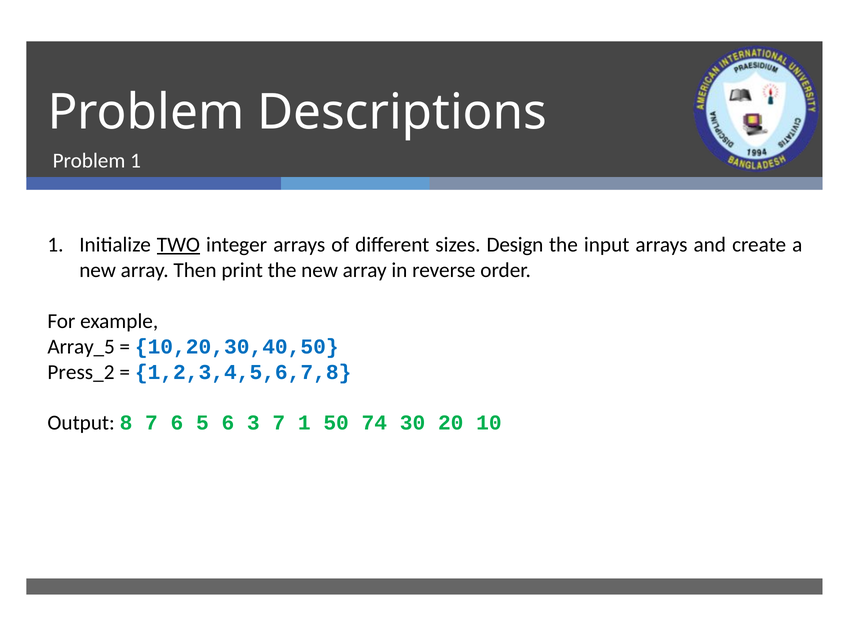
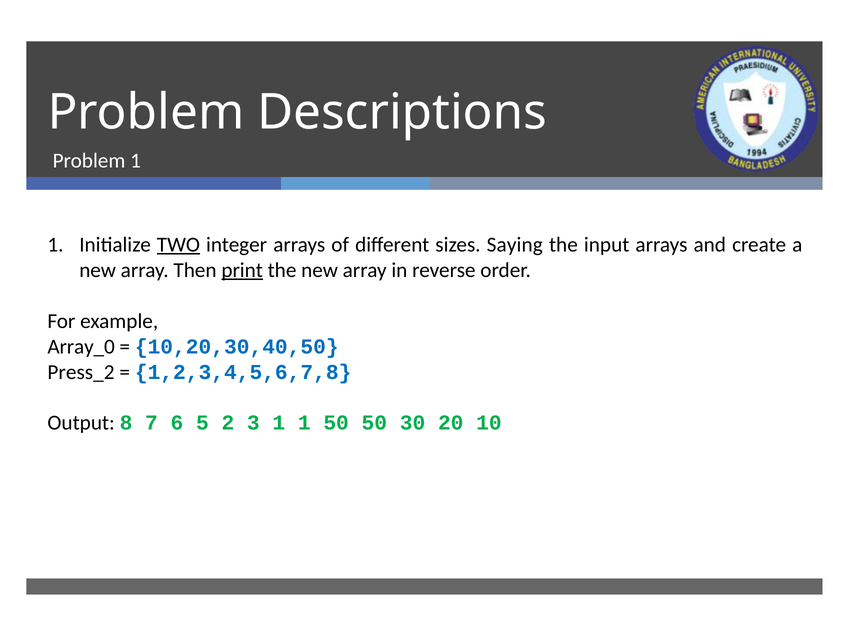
Design: Design -> Saying
print underline: none -> present
Array_5: Array_5 -> Array_0
5 6: 6 -> 2
3 7: 7 -> 1
50 74: 74 -> 50
